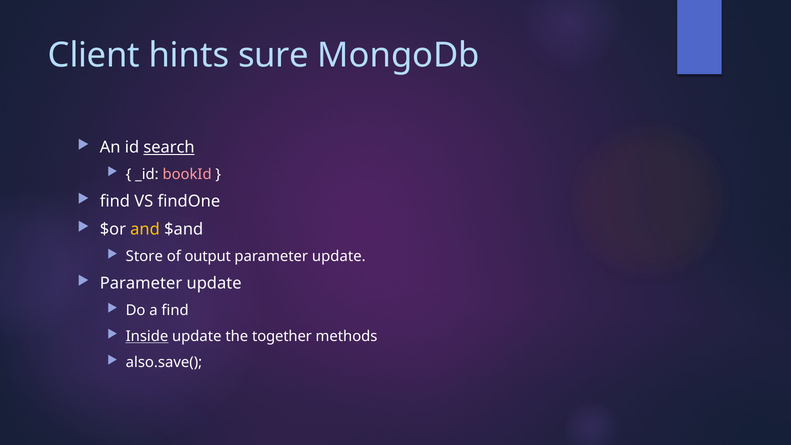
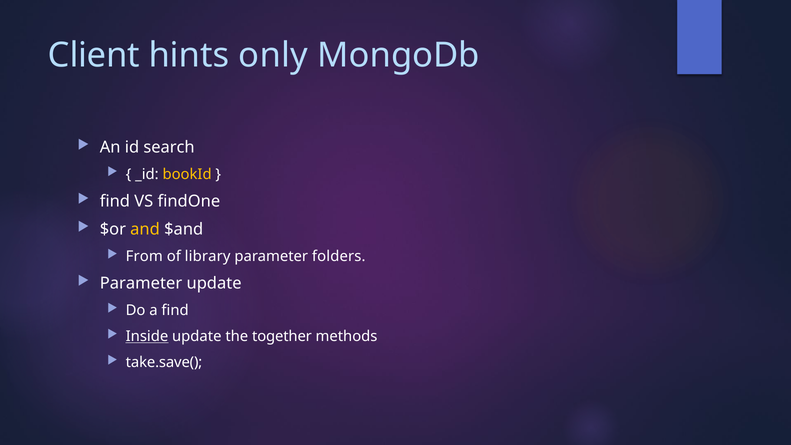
sure: sure -> only
search underline: present -> none
bookId colour: pink -> yellow
Store: Store -> From
output: output -> library
update at (339, 256): update -> folders
also.save(: also.save( -> take.save(
